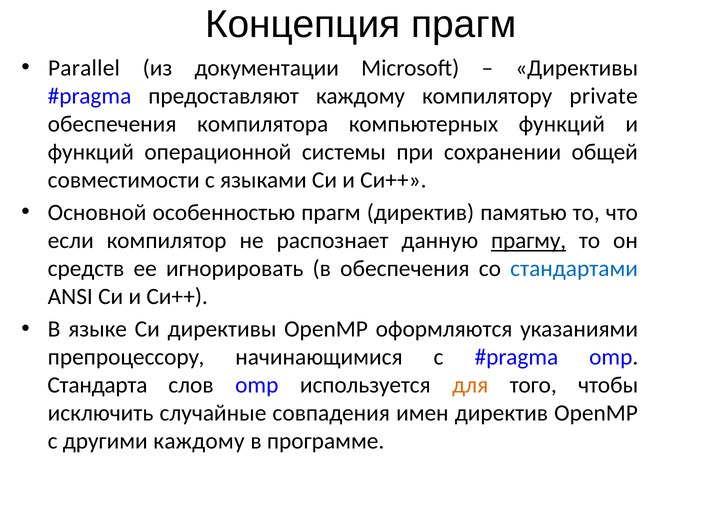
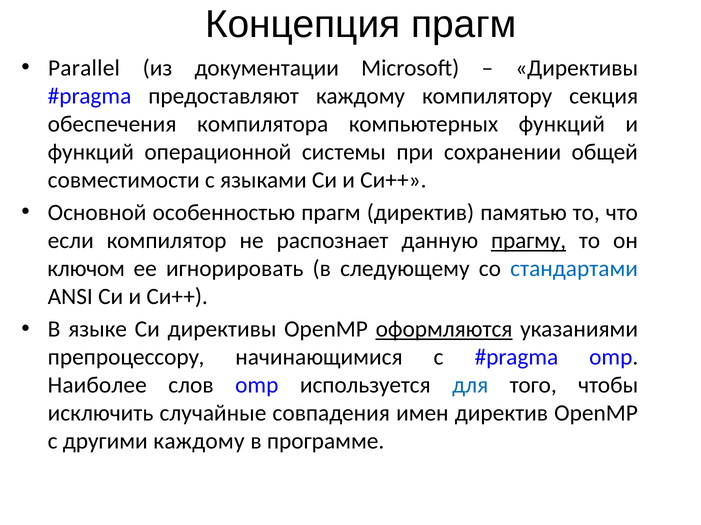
private: private -> секция
средств: средств -> ключом
в обеспечения: обеспечения -> следующему
оформляются underline: none -> present
Стандарта: Стандарта -> Наиболее
для colour: orange -> blue
